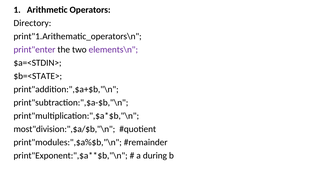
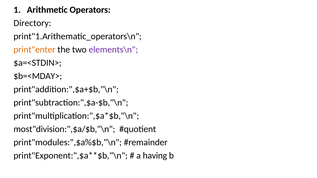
print"enter colour: purple -> orange
$b=<STATE>: $b=<STATE> -> $b=<MDAY>
during: during -> having
